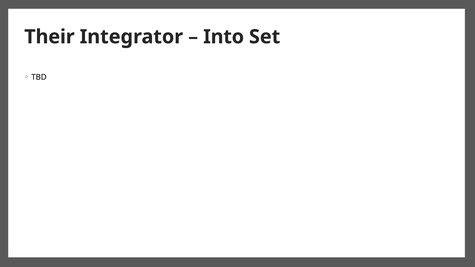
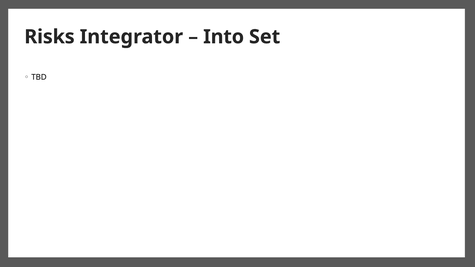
Their: Their -> Risks
